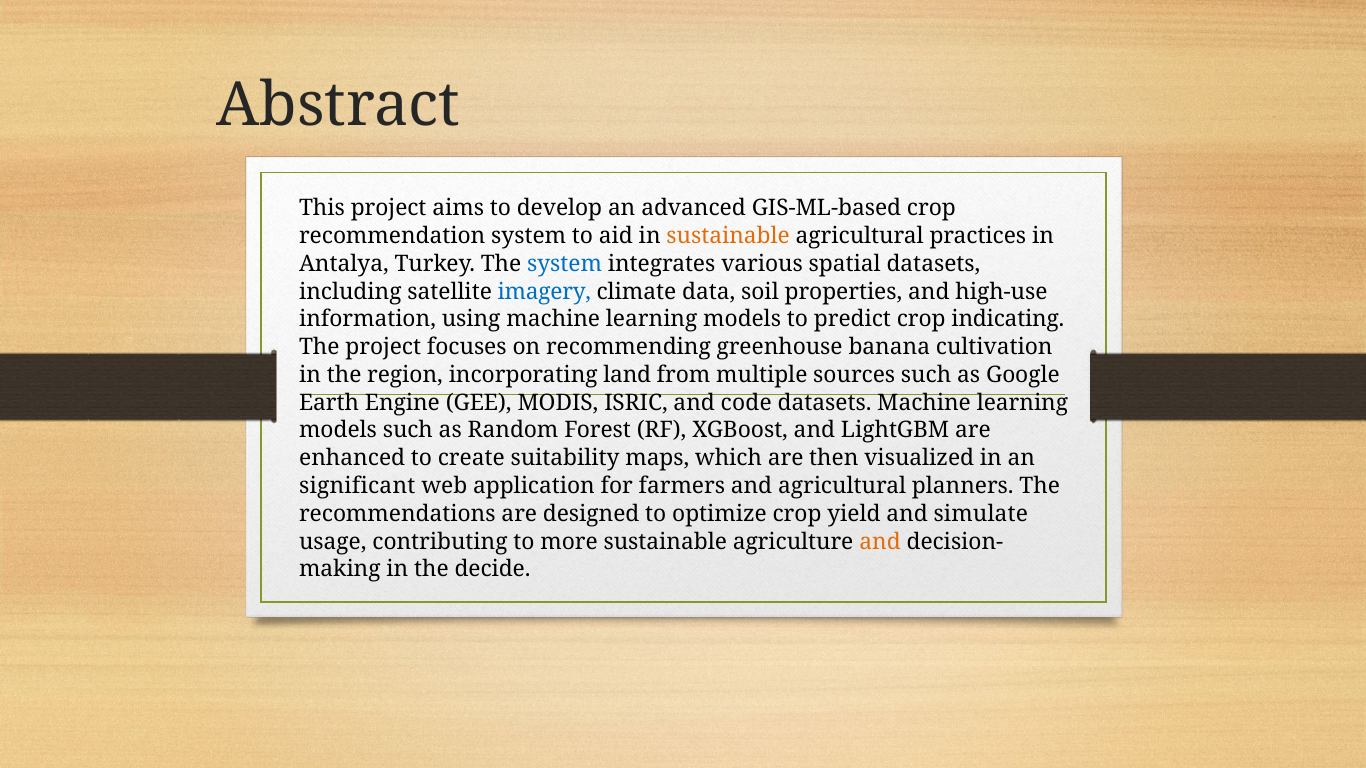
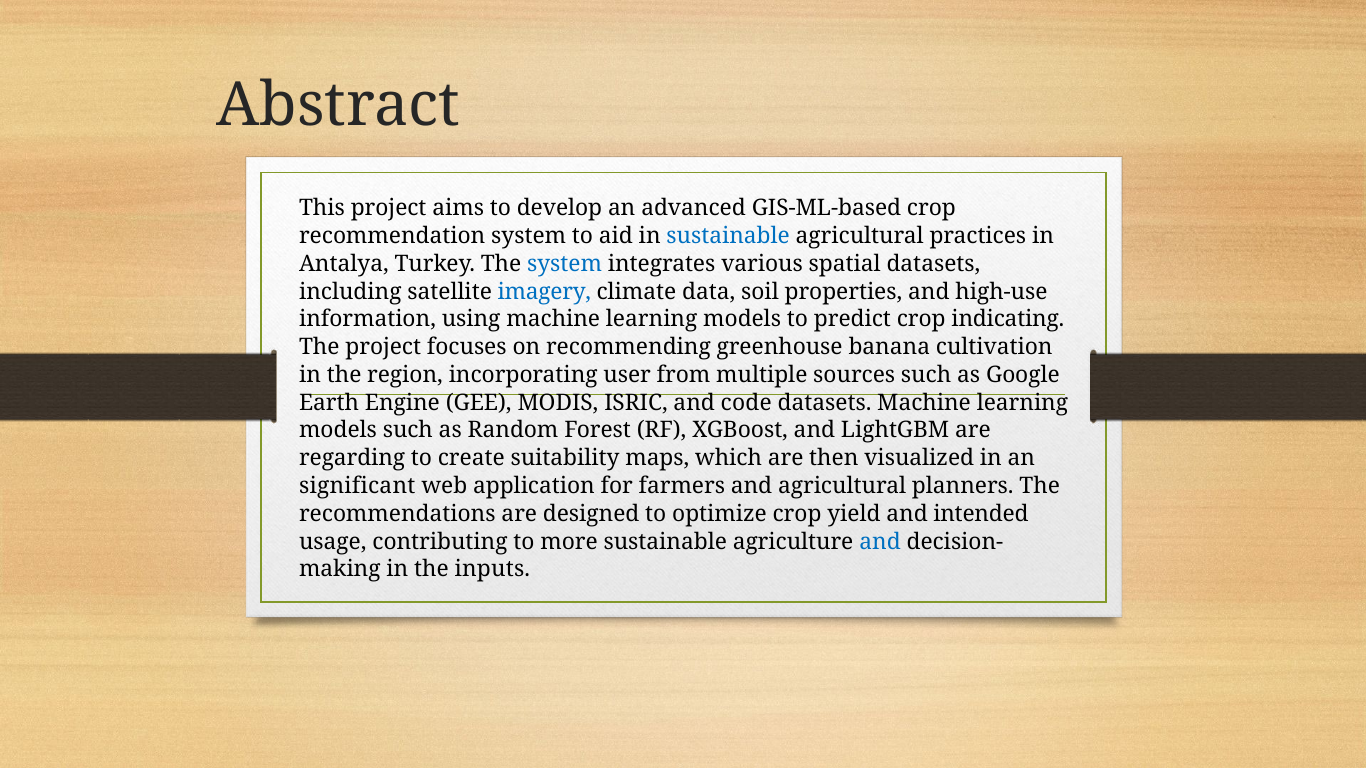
sustainable at (728, 236) colour: orange -> blue
land: land -> user
enhanced: enhanced -> regarding
simulate: simulate -> intended
and at (880, 542) colour: orange -> blue
decide: decide -> inputs
